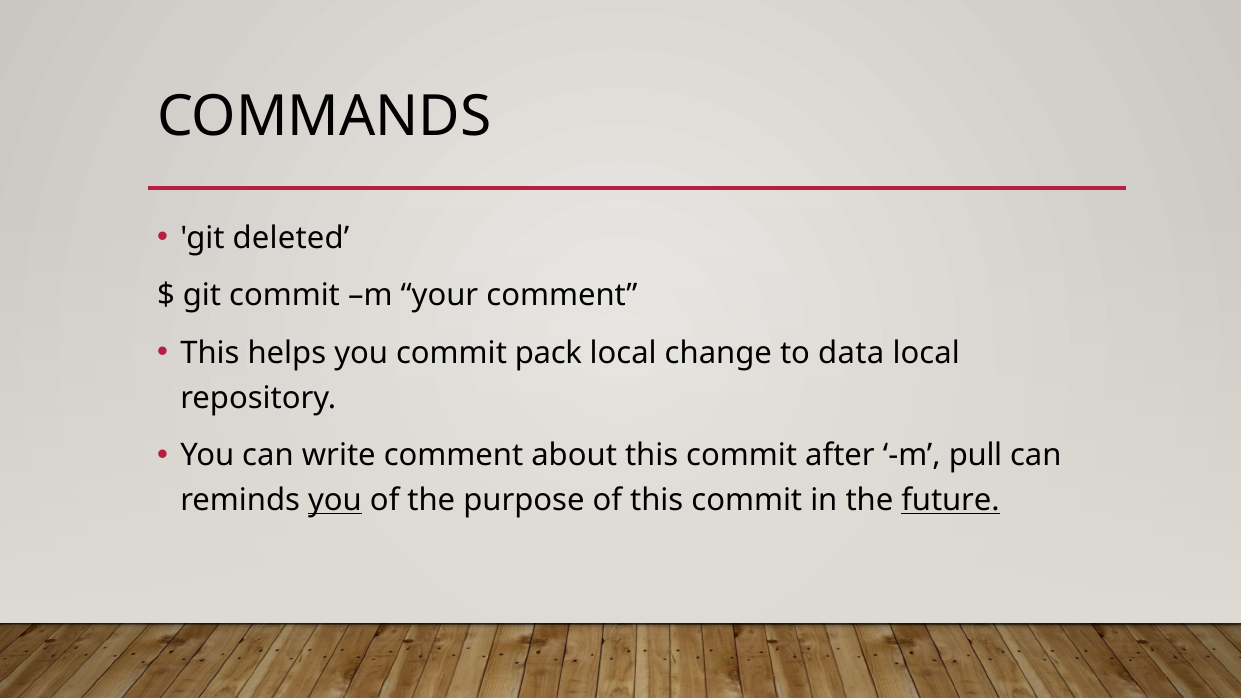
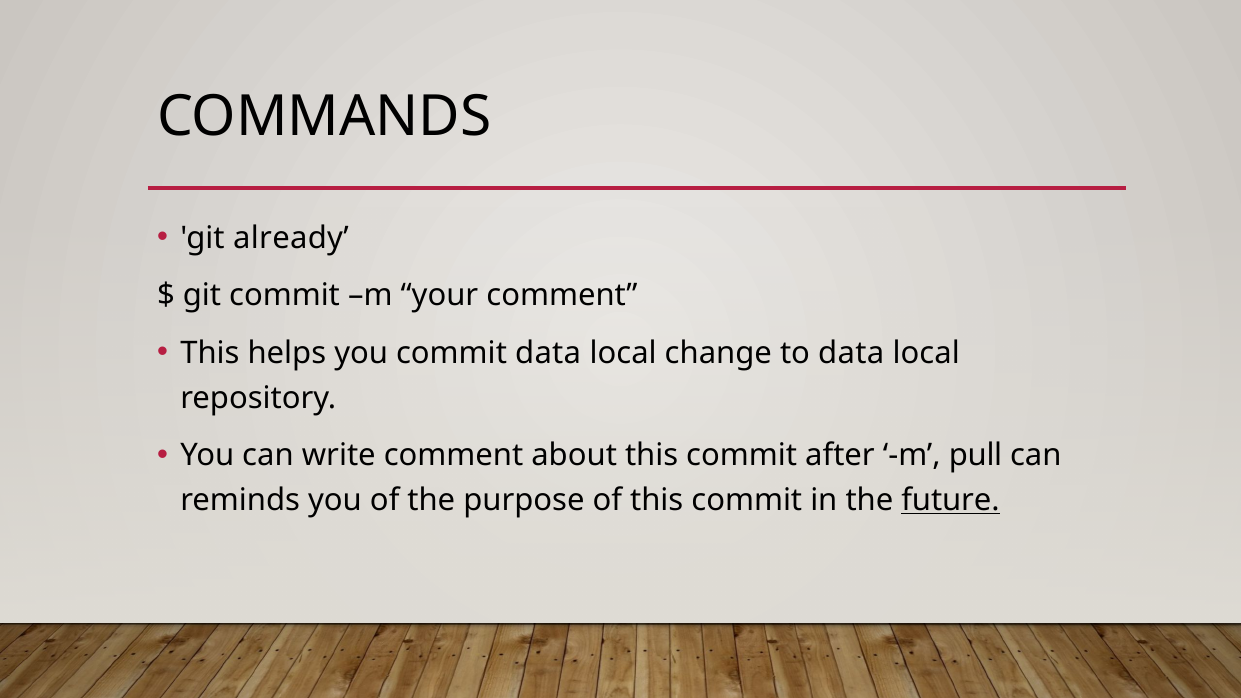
deleted: deleted -> already
commit pack: pack -> data
you at (335, 500) underline: present -> none
